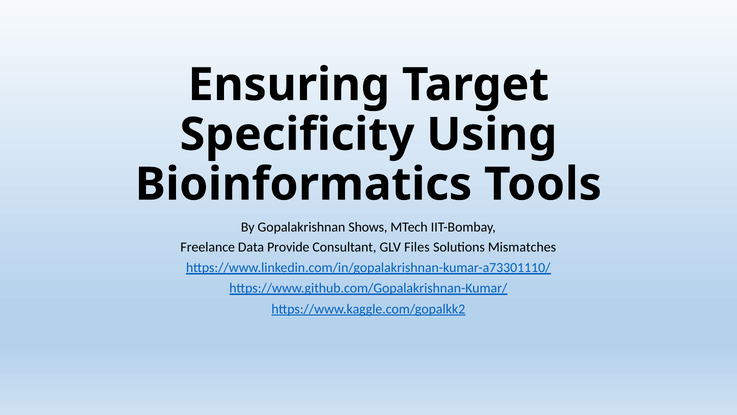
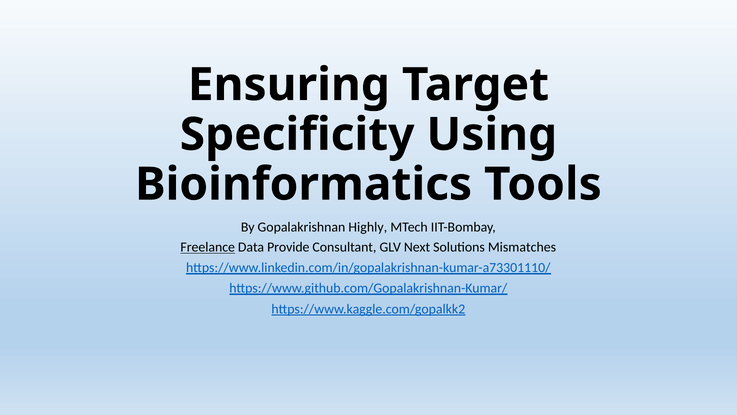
Shows: Shows -> Highly
Freelance underline: none -> present
Files: Files -> Next
